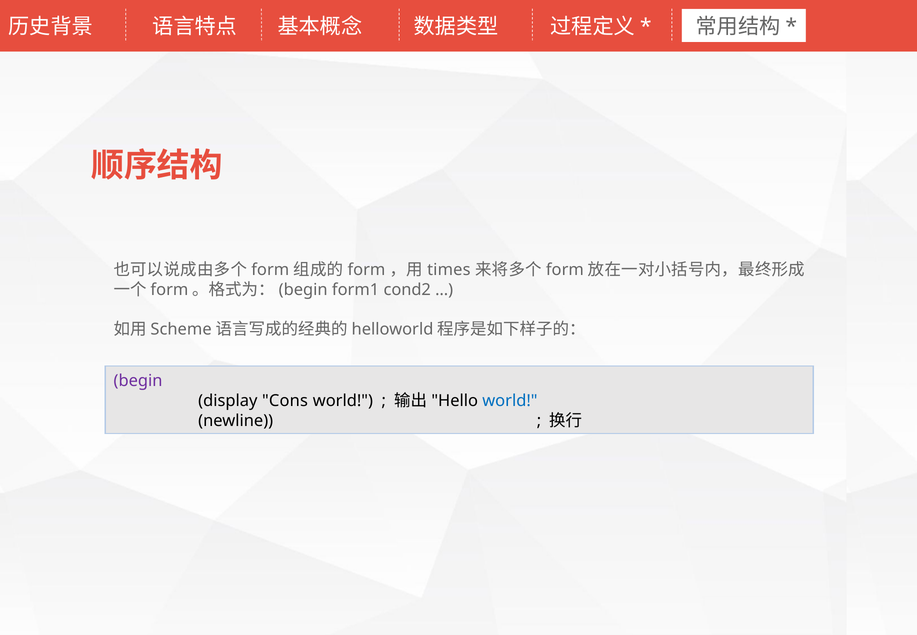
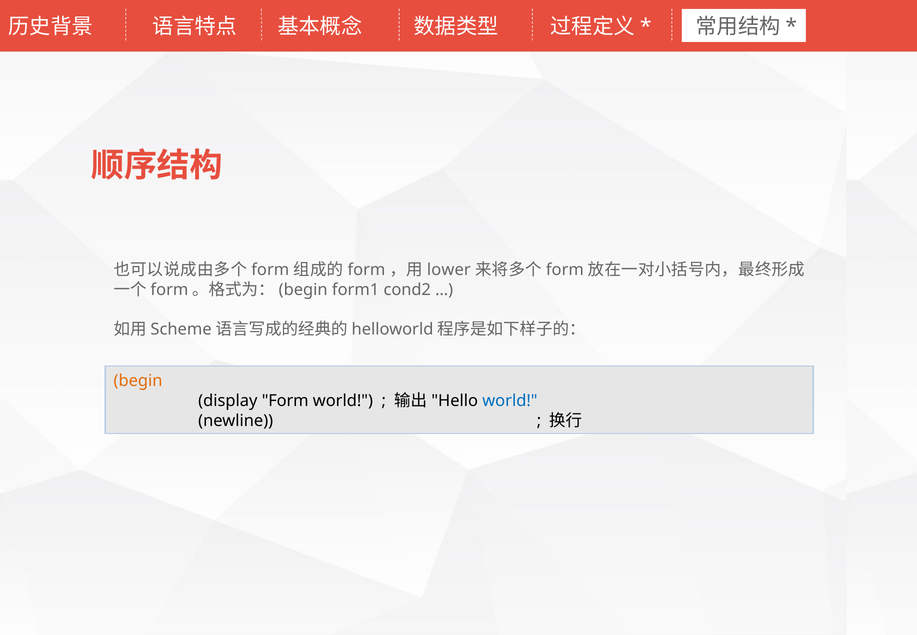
times: times -> lower
begin colour: purple -> orange
display Cons: Cons -> Form
